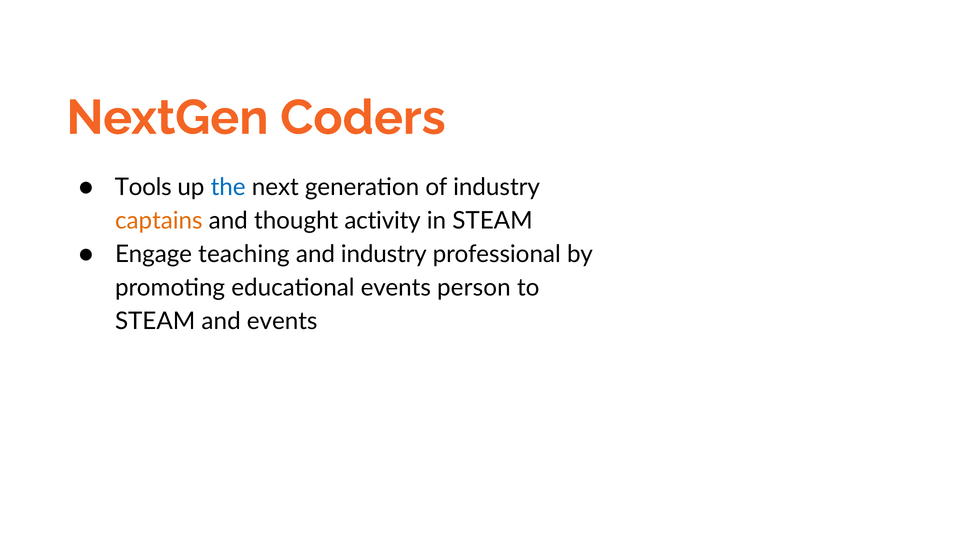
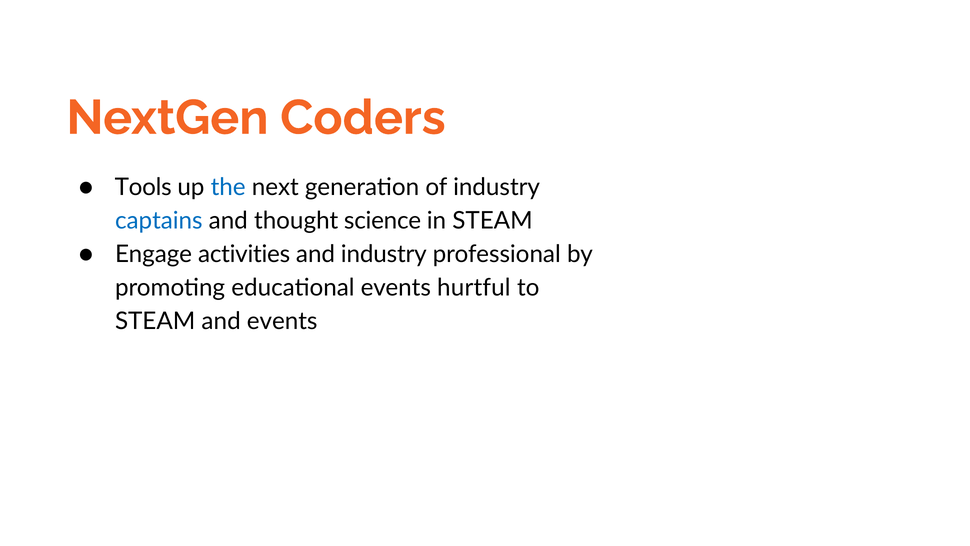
captains colour: orange -> blue
activity: activity -> science
teaching: teaching -> activities
person: person -> hurtful
